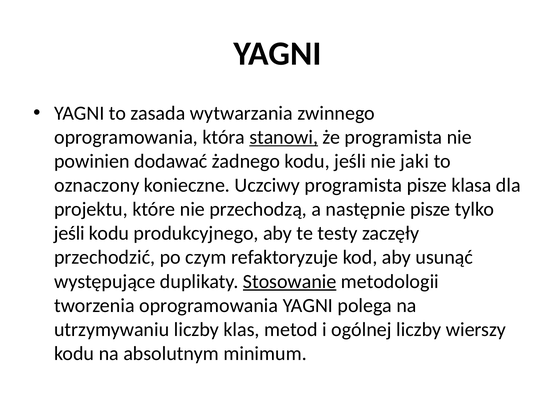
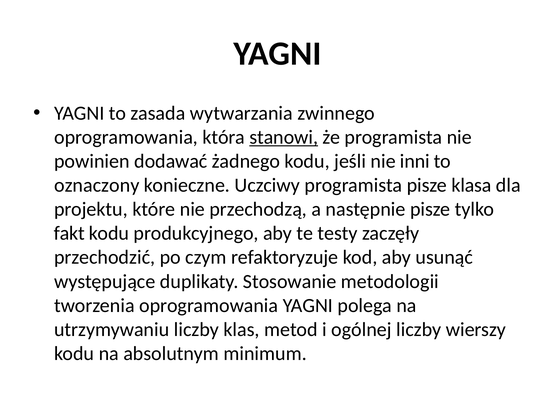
jaki: jaki -> inni
jeśli at (69, 234): jeśli -> fakt
Stosowanie underline: present -> none
